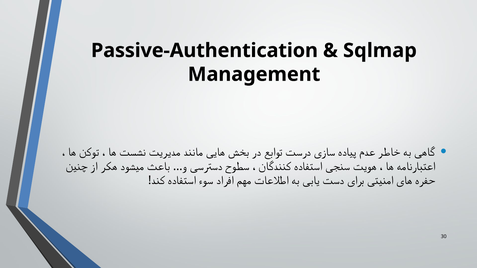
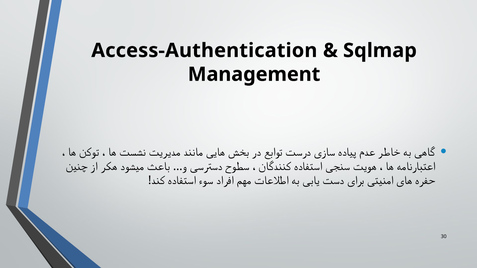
Passive-Authentication: Passive-Authentication -> Access-Authentication
